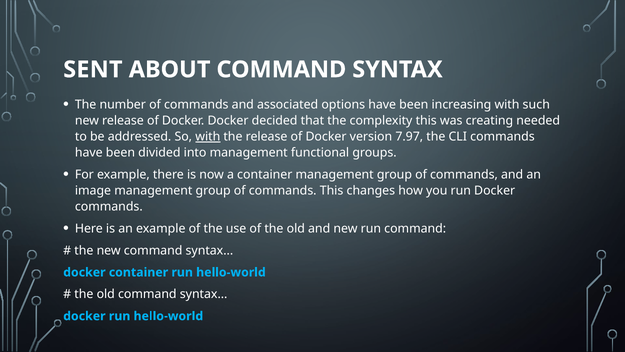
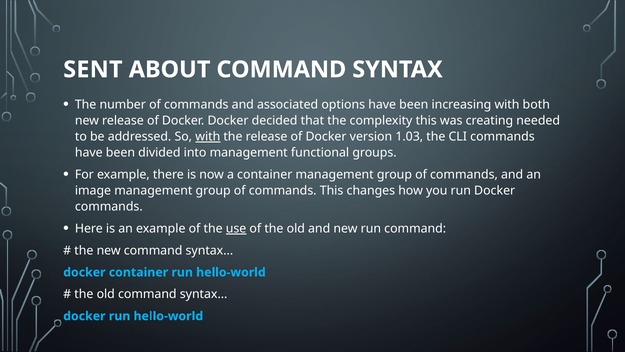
such: such -> both
7.97: 7.97 -> 1.03
use underline: none -> present
